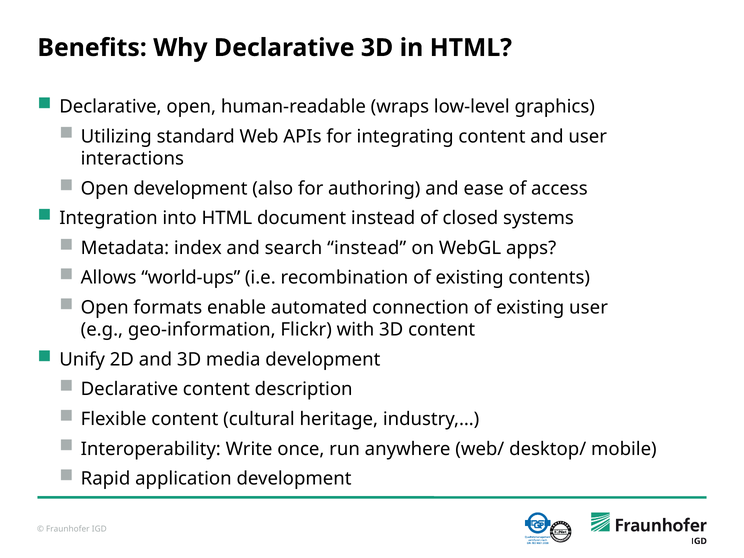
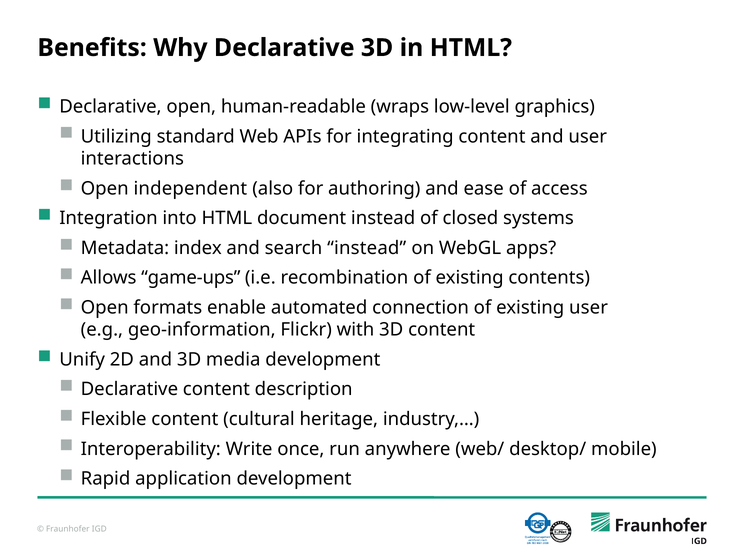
Open development: development -> independent
world-ups: world-ups -> game-ups
